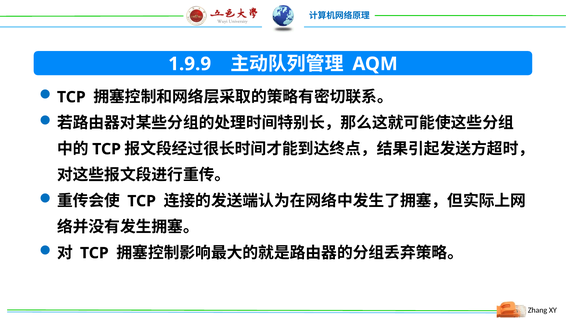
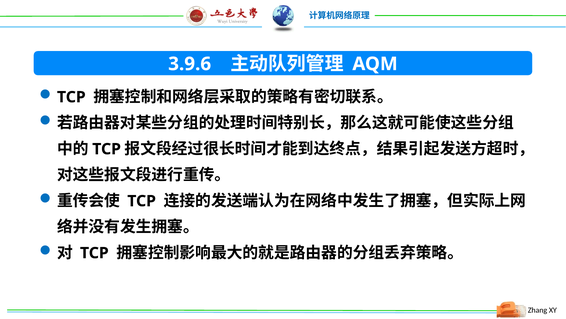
1.9.9: 1.9.9 -> 3.9.6
